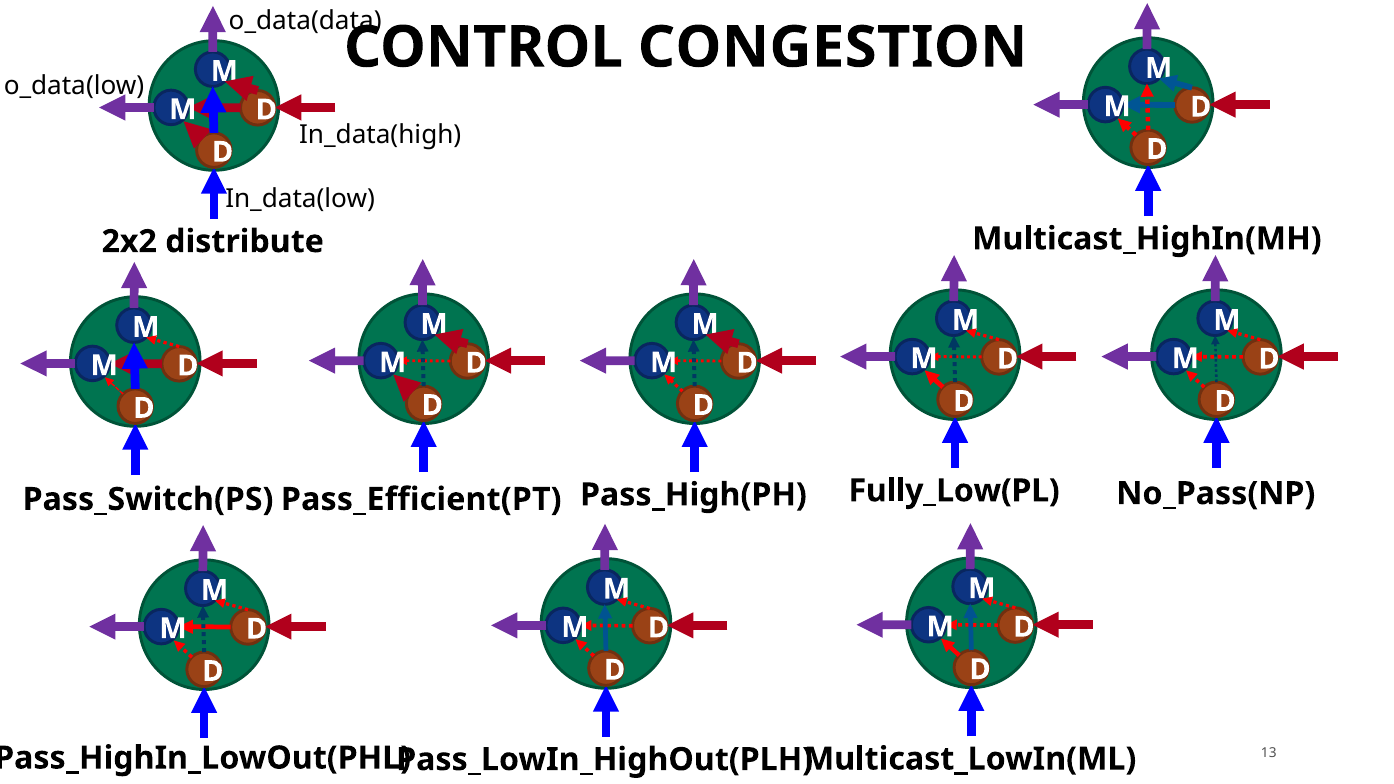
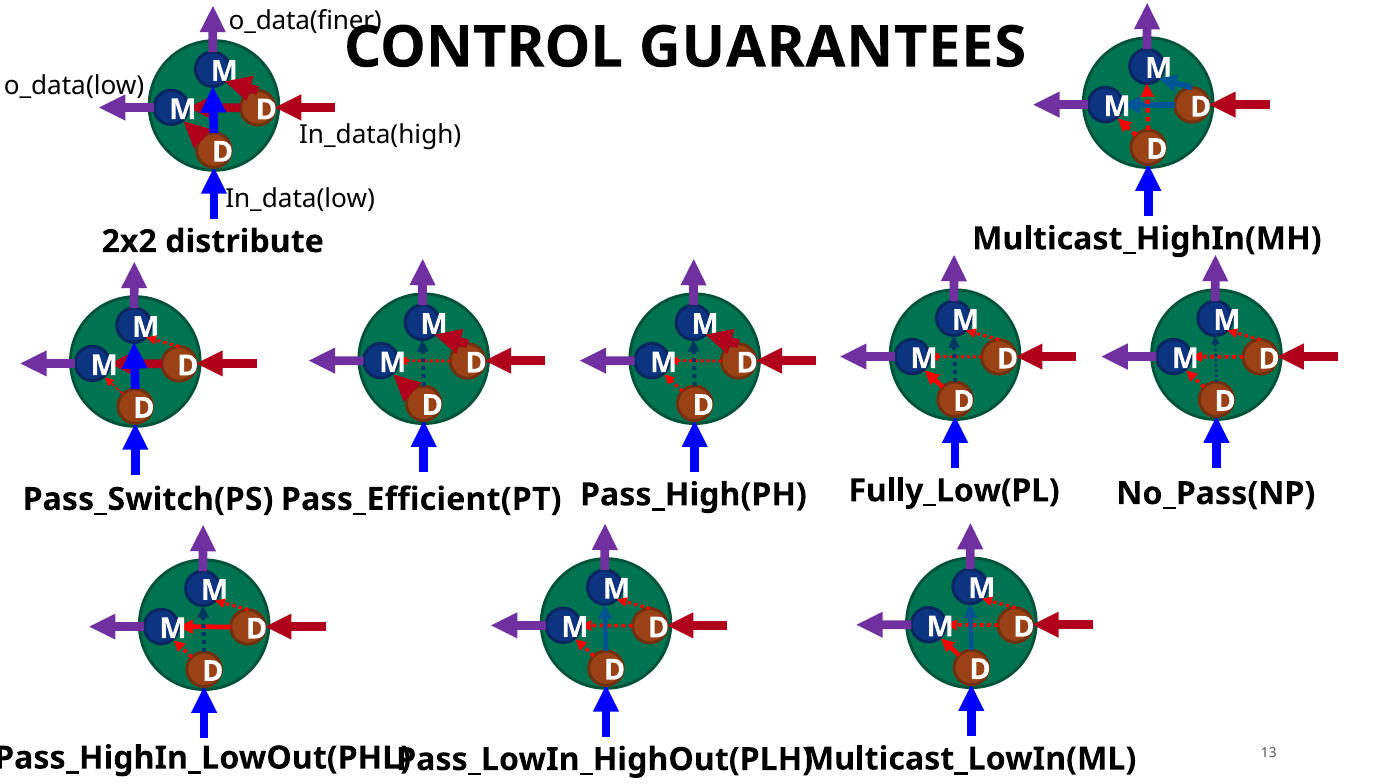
o_data(data: o_data(data -> o_data(finer
CONGESTION: CONGESTION -> GUARANTEES
